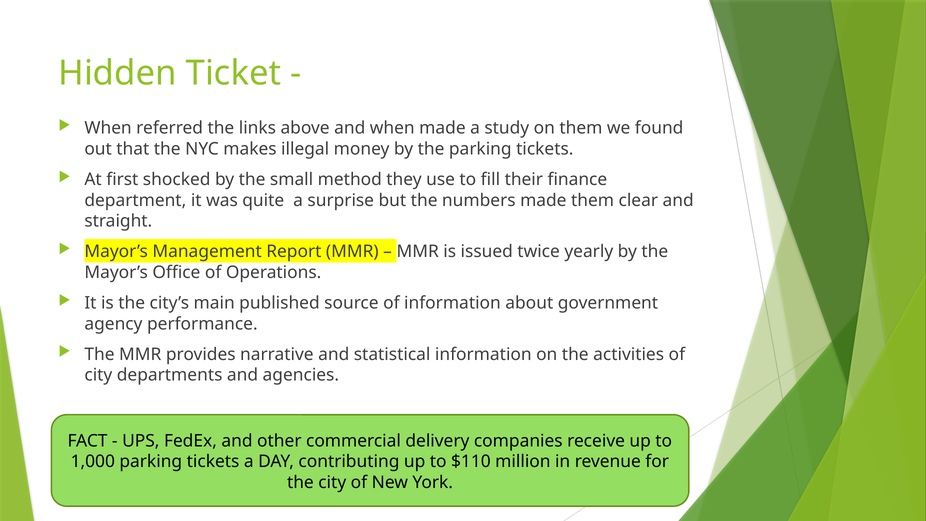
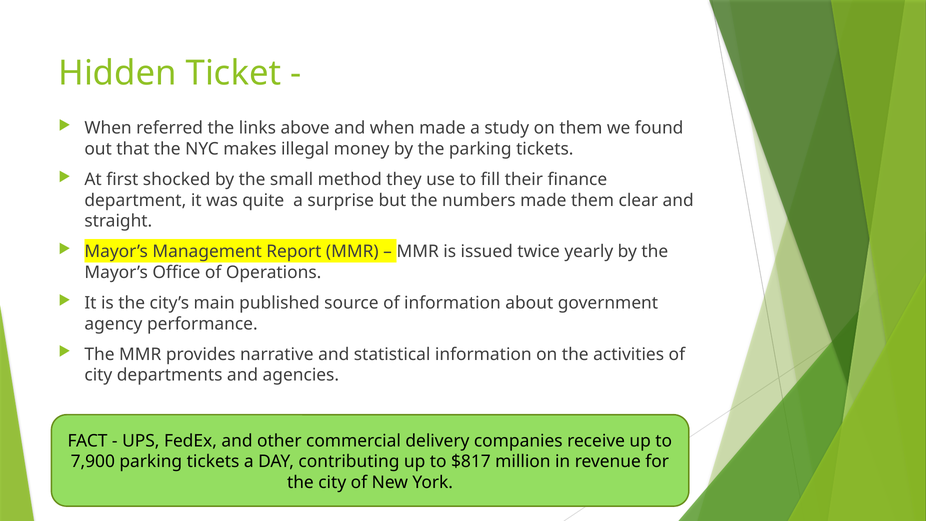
1,000: 1,000 -> 7,900
$110: $110 -> $817
